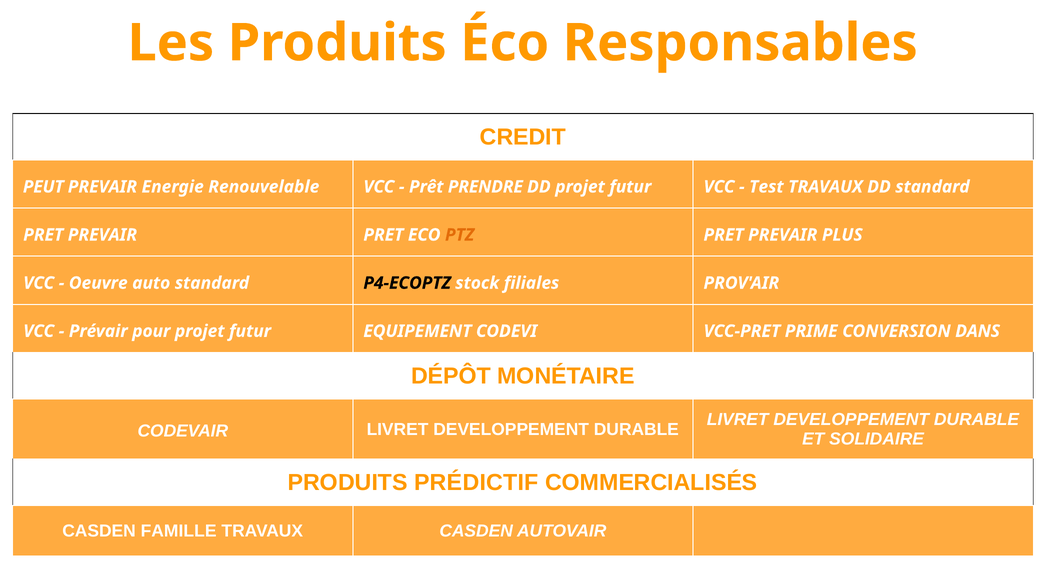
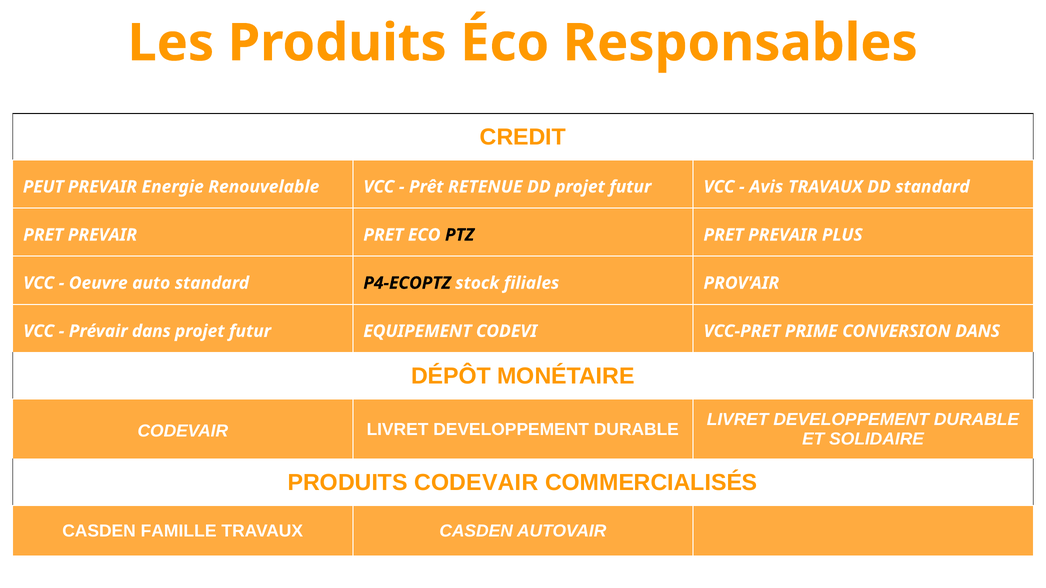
PRENDRE: PRENDRE -> RETENUE
Test: Test -> Avis
PTZ colour: orange -> black
Prévair pour: pour -> dans
PRODUITS PRÉDICTIF: PRÉDICTIF -> CODEVAIR
